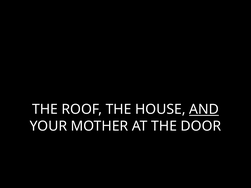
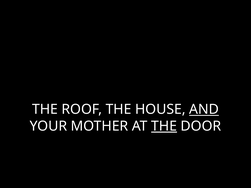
THE at (164, 126) underline: none -> present
